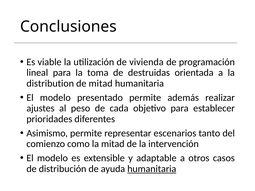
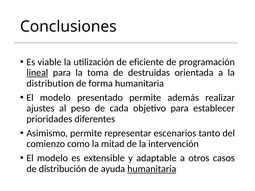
vivienda: vivienda -> eficiente
lineal underline: none -> present
de mitad: mitad -> forma
